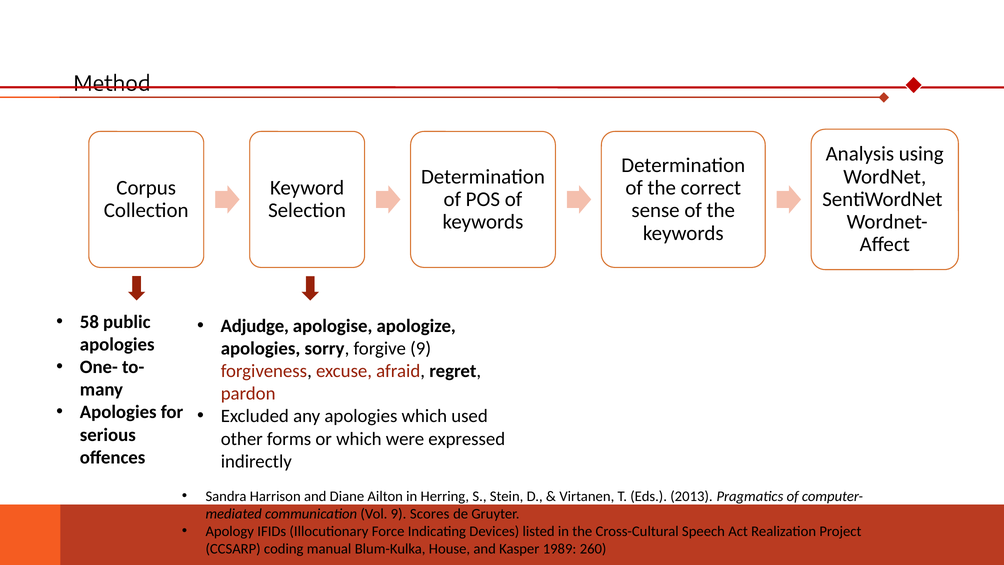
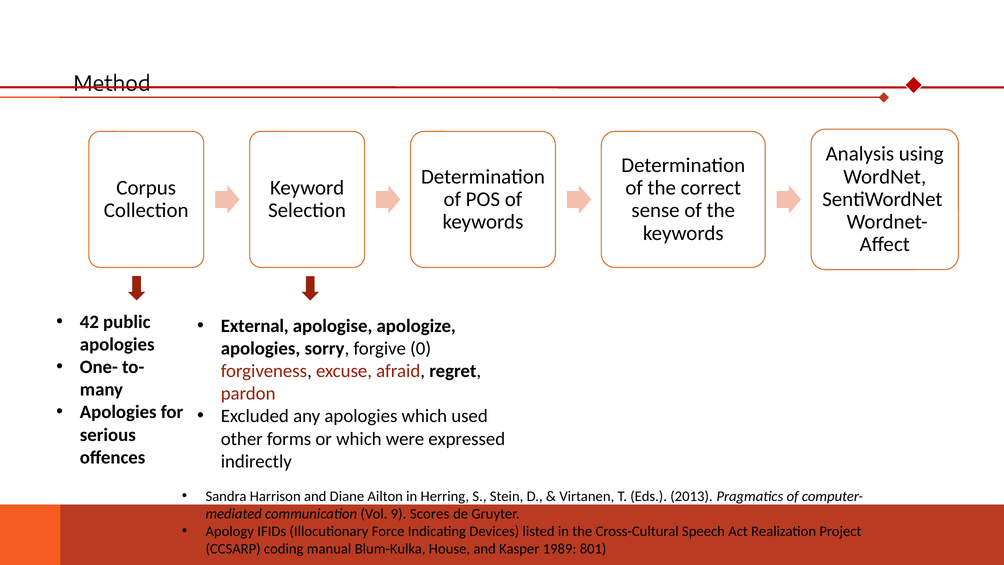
58: 58 -> 42
Adjudge: Adjudge -> External
forgive 9: 9 -> 0
260: 260 -> 801
